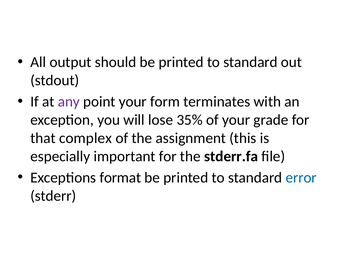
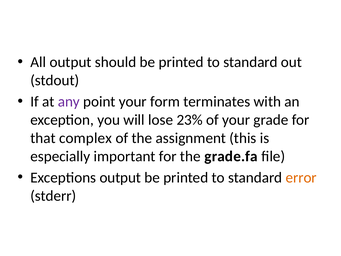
35%: 35% -> 23%
stderr.fa: stderr.fa -> grade.fa
Exceptions format: format -> output
error colour: blue -> orange
